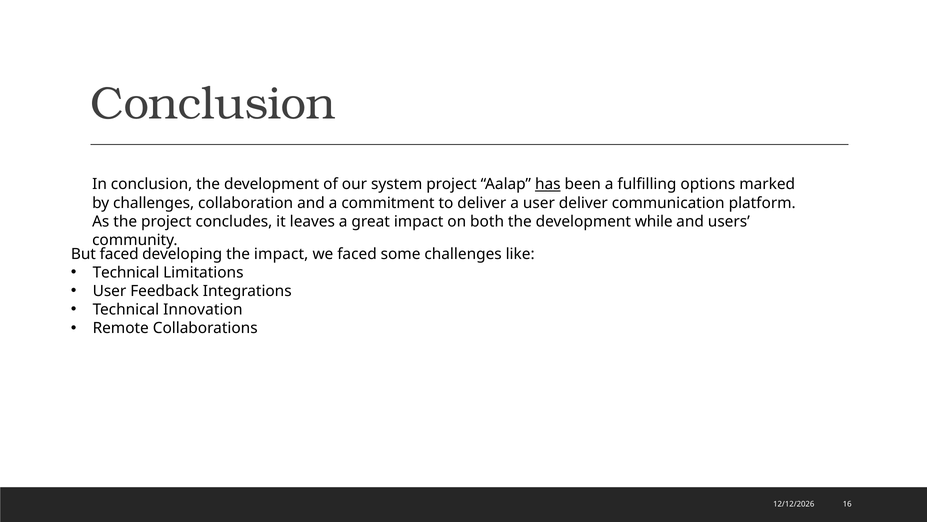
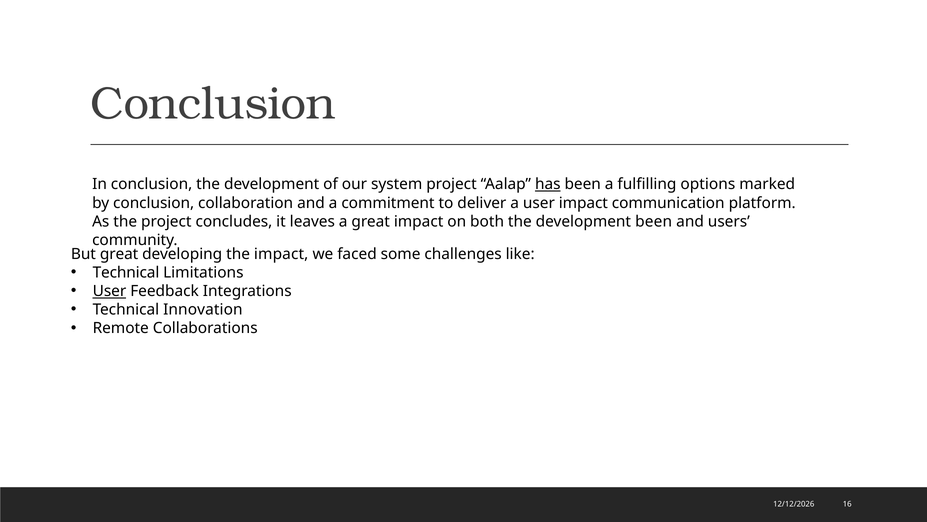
by challenges: challenges -> conclusion
user deliver: deliver -> impact
development while: while -> been
But faced: faced -> great
User at (109, 291) underline: none -> present
